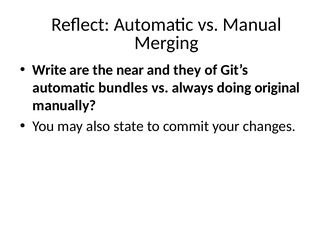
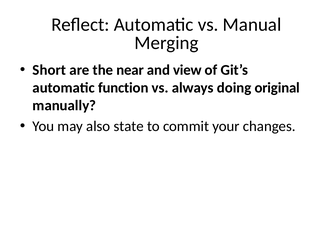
Write: Write -> Short
they: they -> view
bundles: bundles -> function
